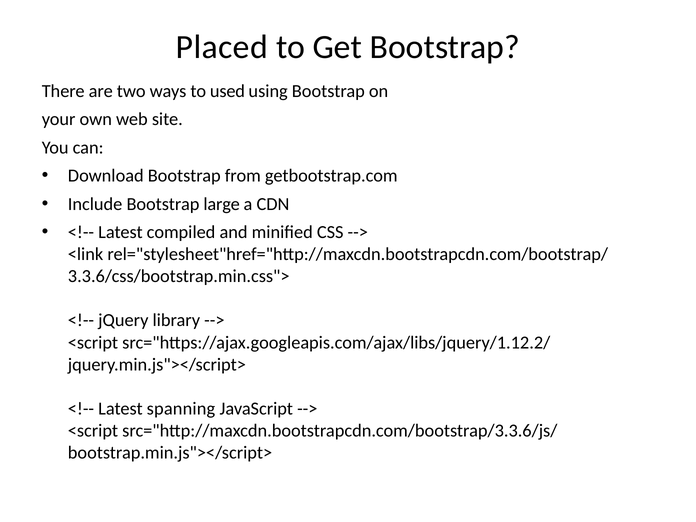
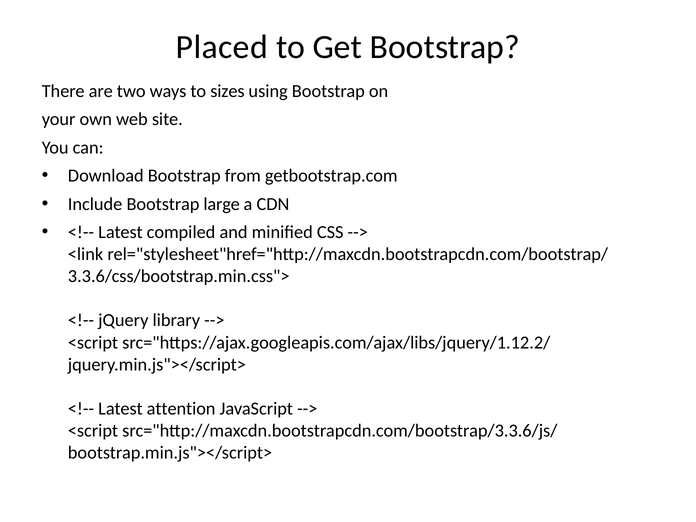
used: used -> sizes
spanning: spanning -> attention
